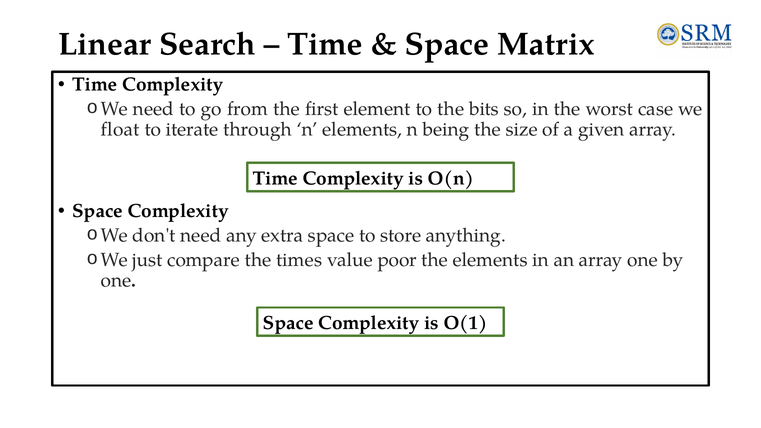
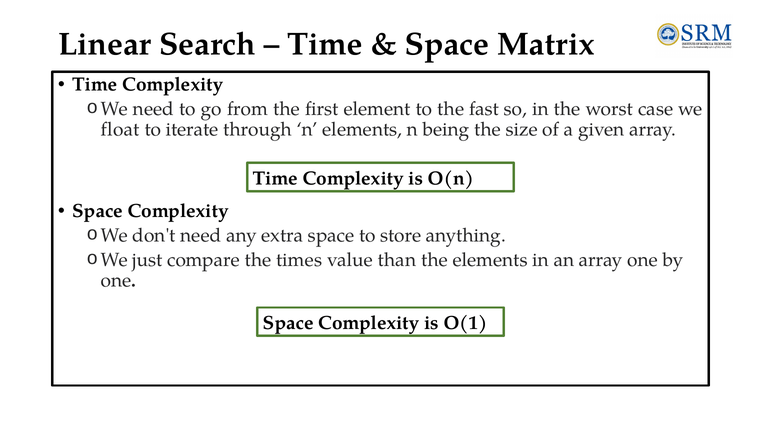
bits: bits -> fast
poor: poor -> than
